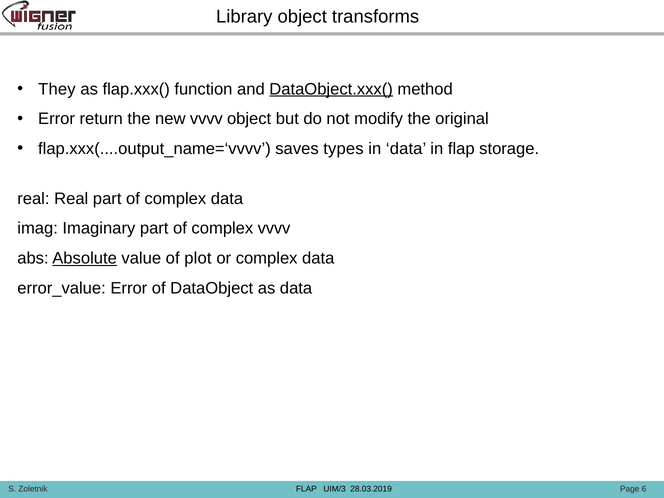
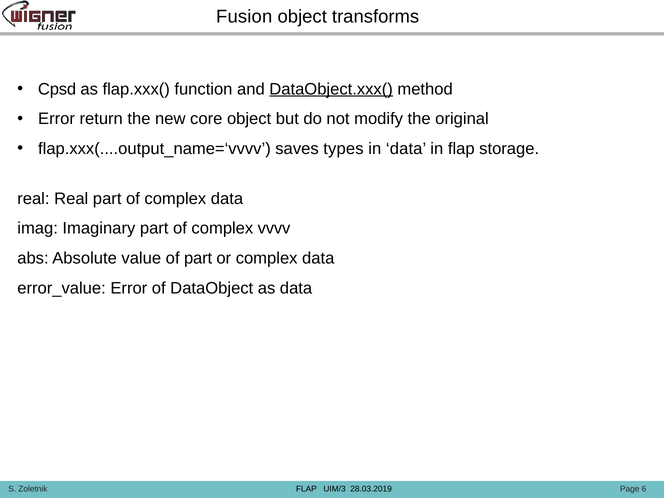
Library: Library -> Fusion
They: They -> Cpsd
new vvvv: vvvv -> core
Absolute underline: present -> none
of plot: plot -> part
